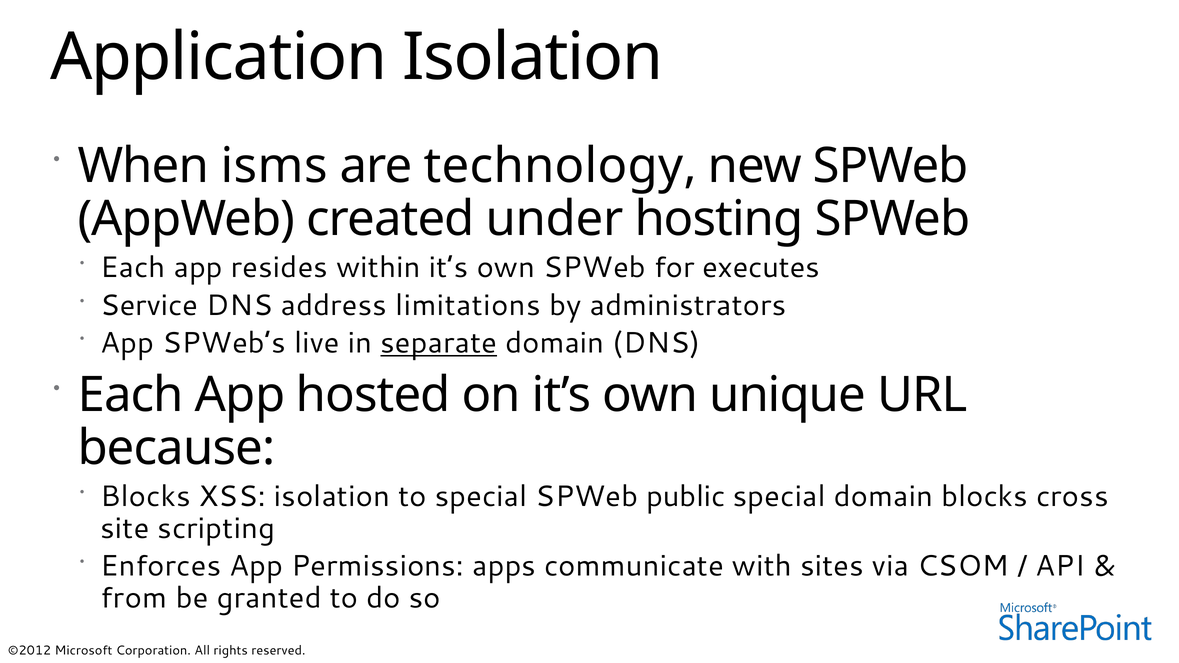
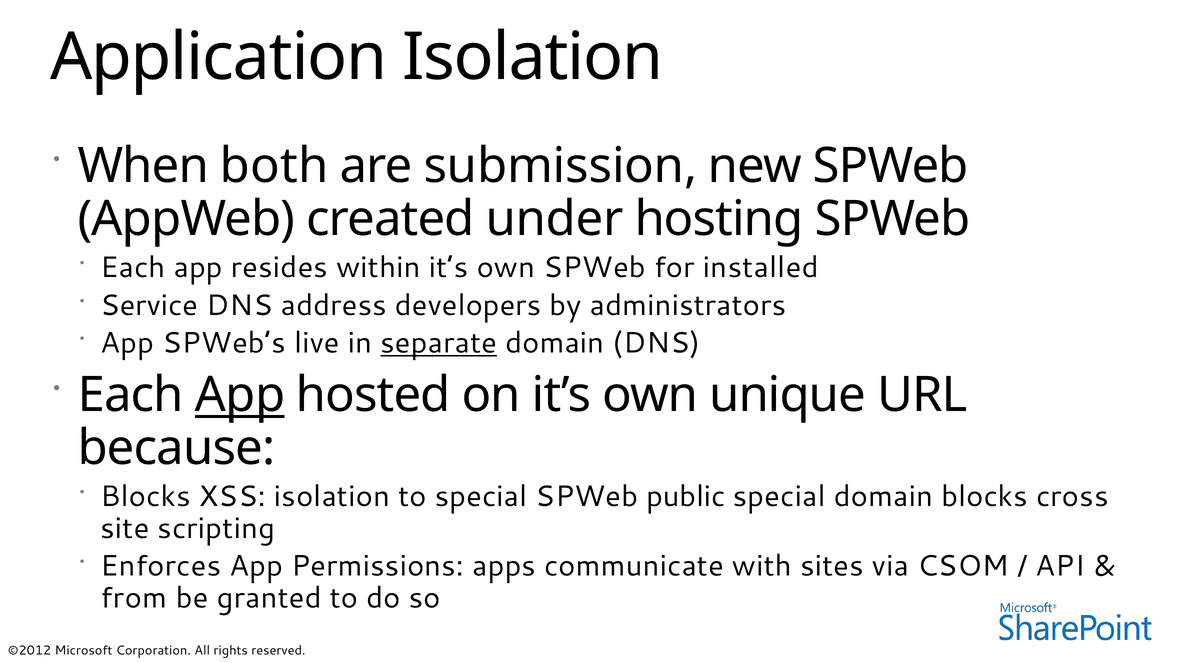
isms: isms -> both
technology: technology -> submission
executes: executes -> installed
limitations: limitations -> developers
App at (240, 395) underline: none -> present
